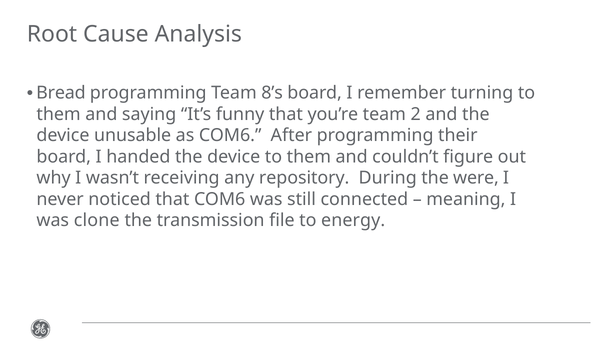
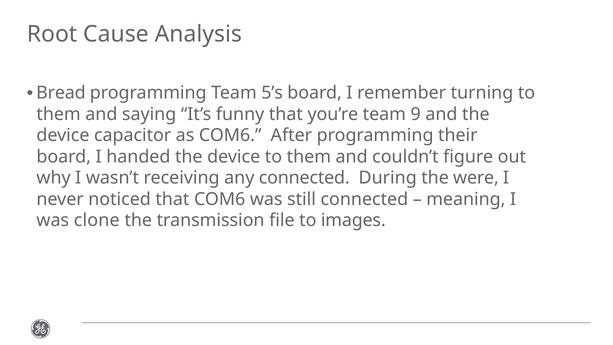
8’s: 8’s -> 5’s
2: 2 -> 9
unusable: unusable -> capacitor
any repository: repository -> connected
energy: energy -> images
